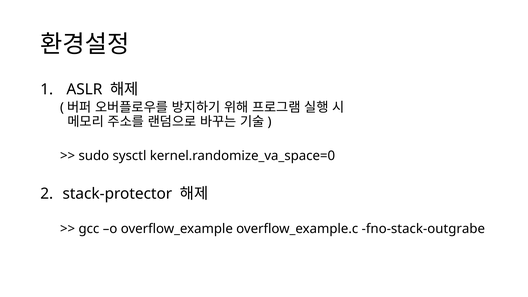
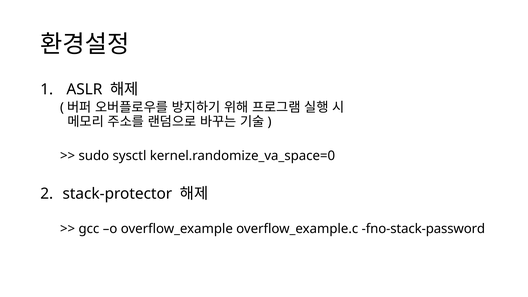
fno-stack-outgrabe: fno-stack-outgrabe -> fno-stack-password
